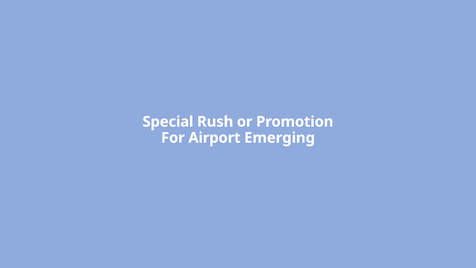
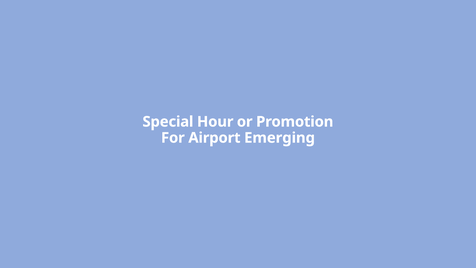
Rush: Rush -> Hour
